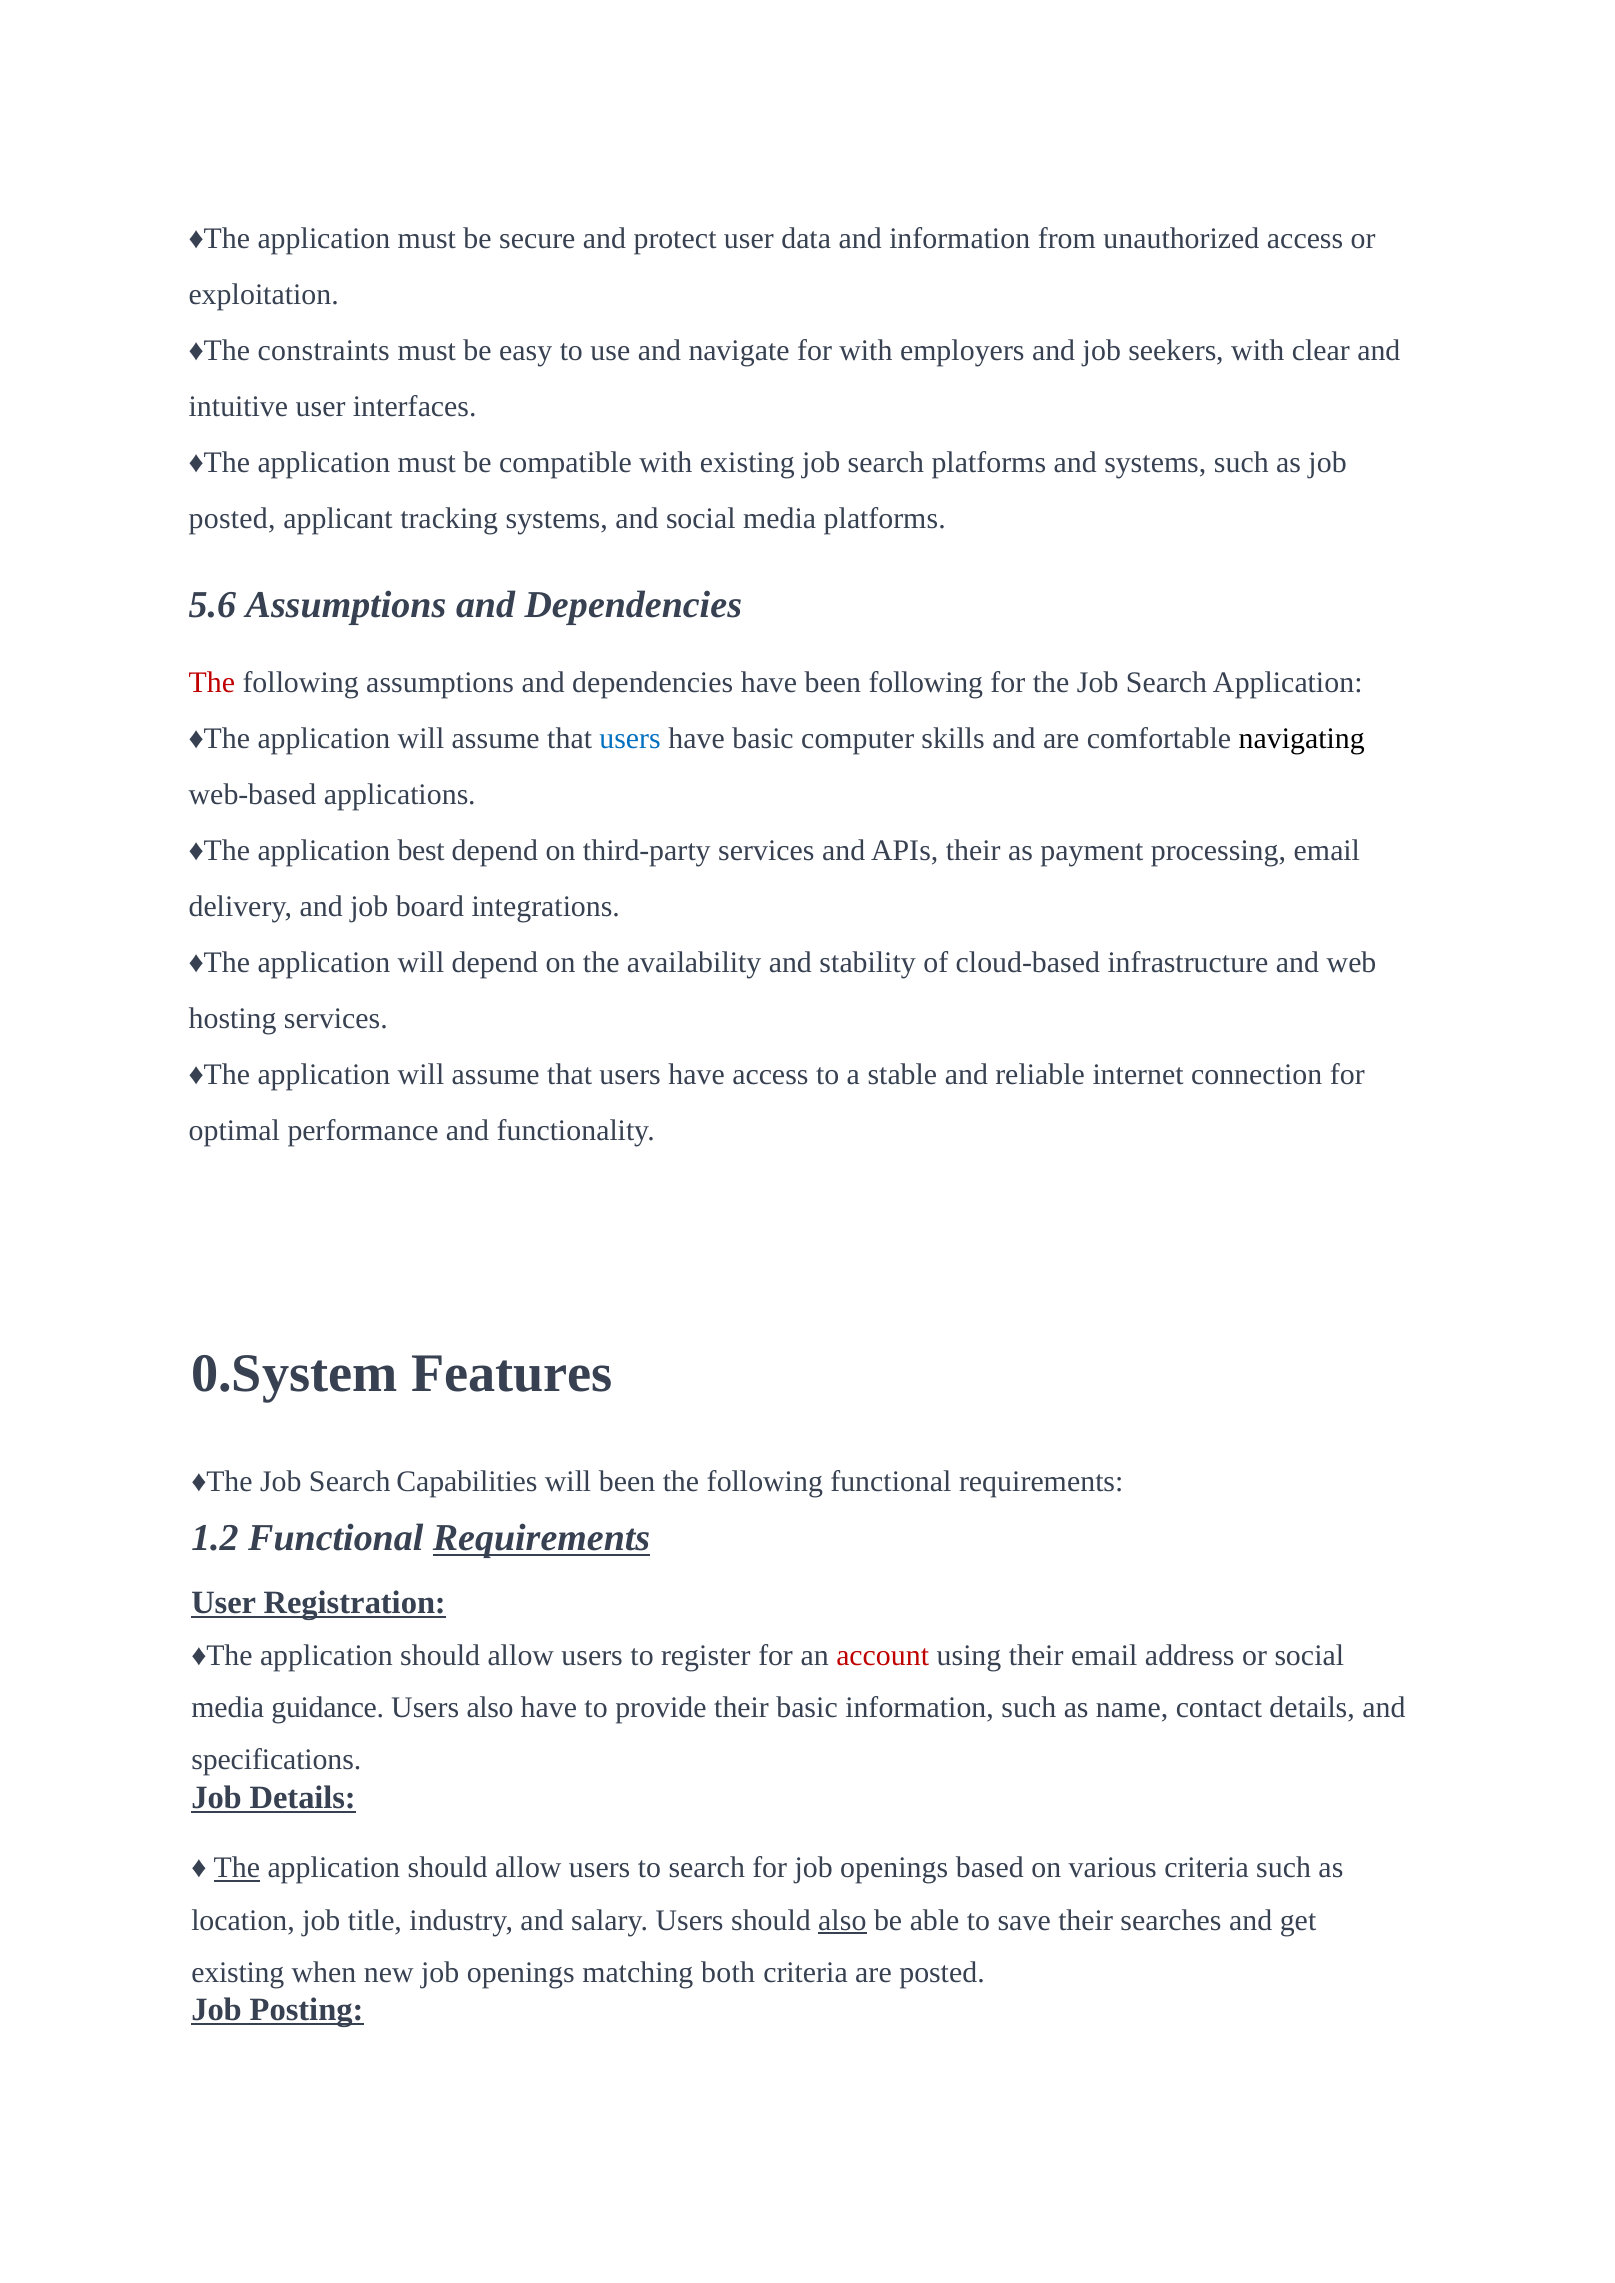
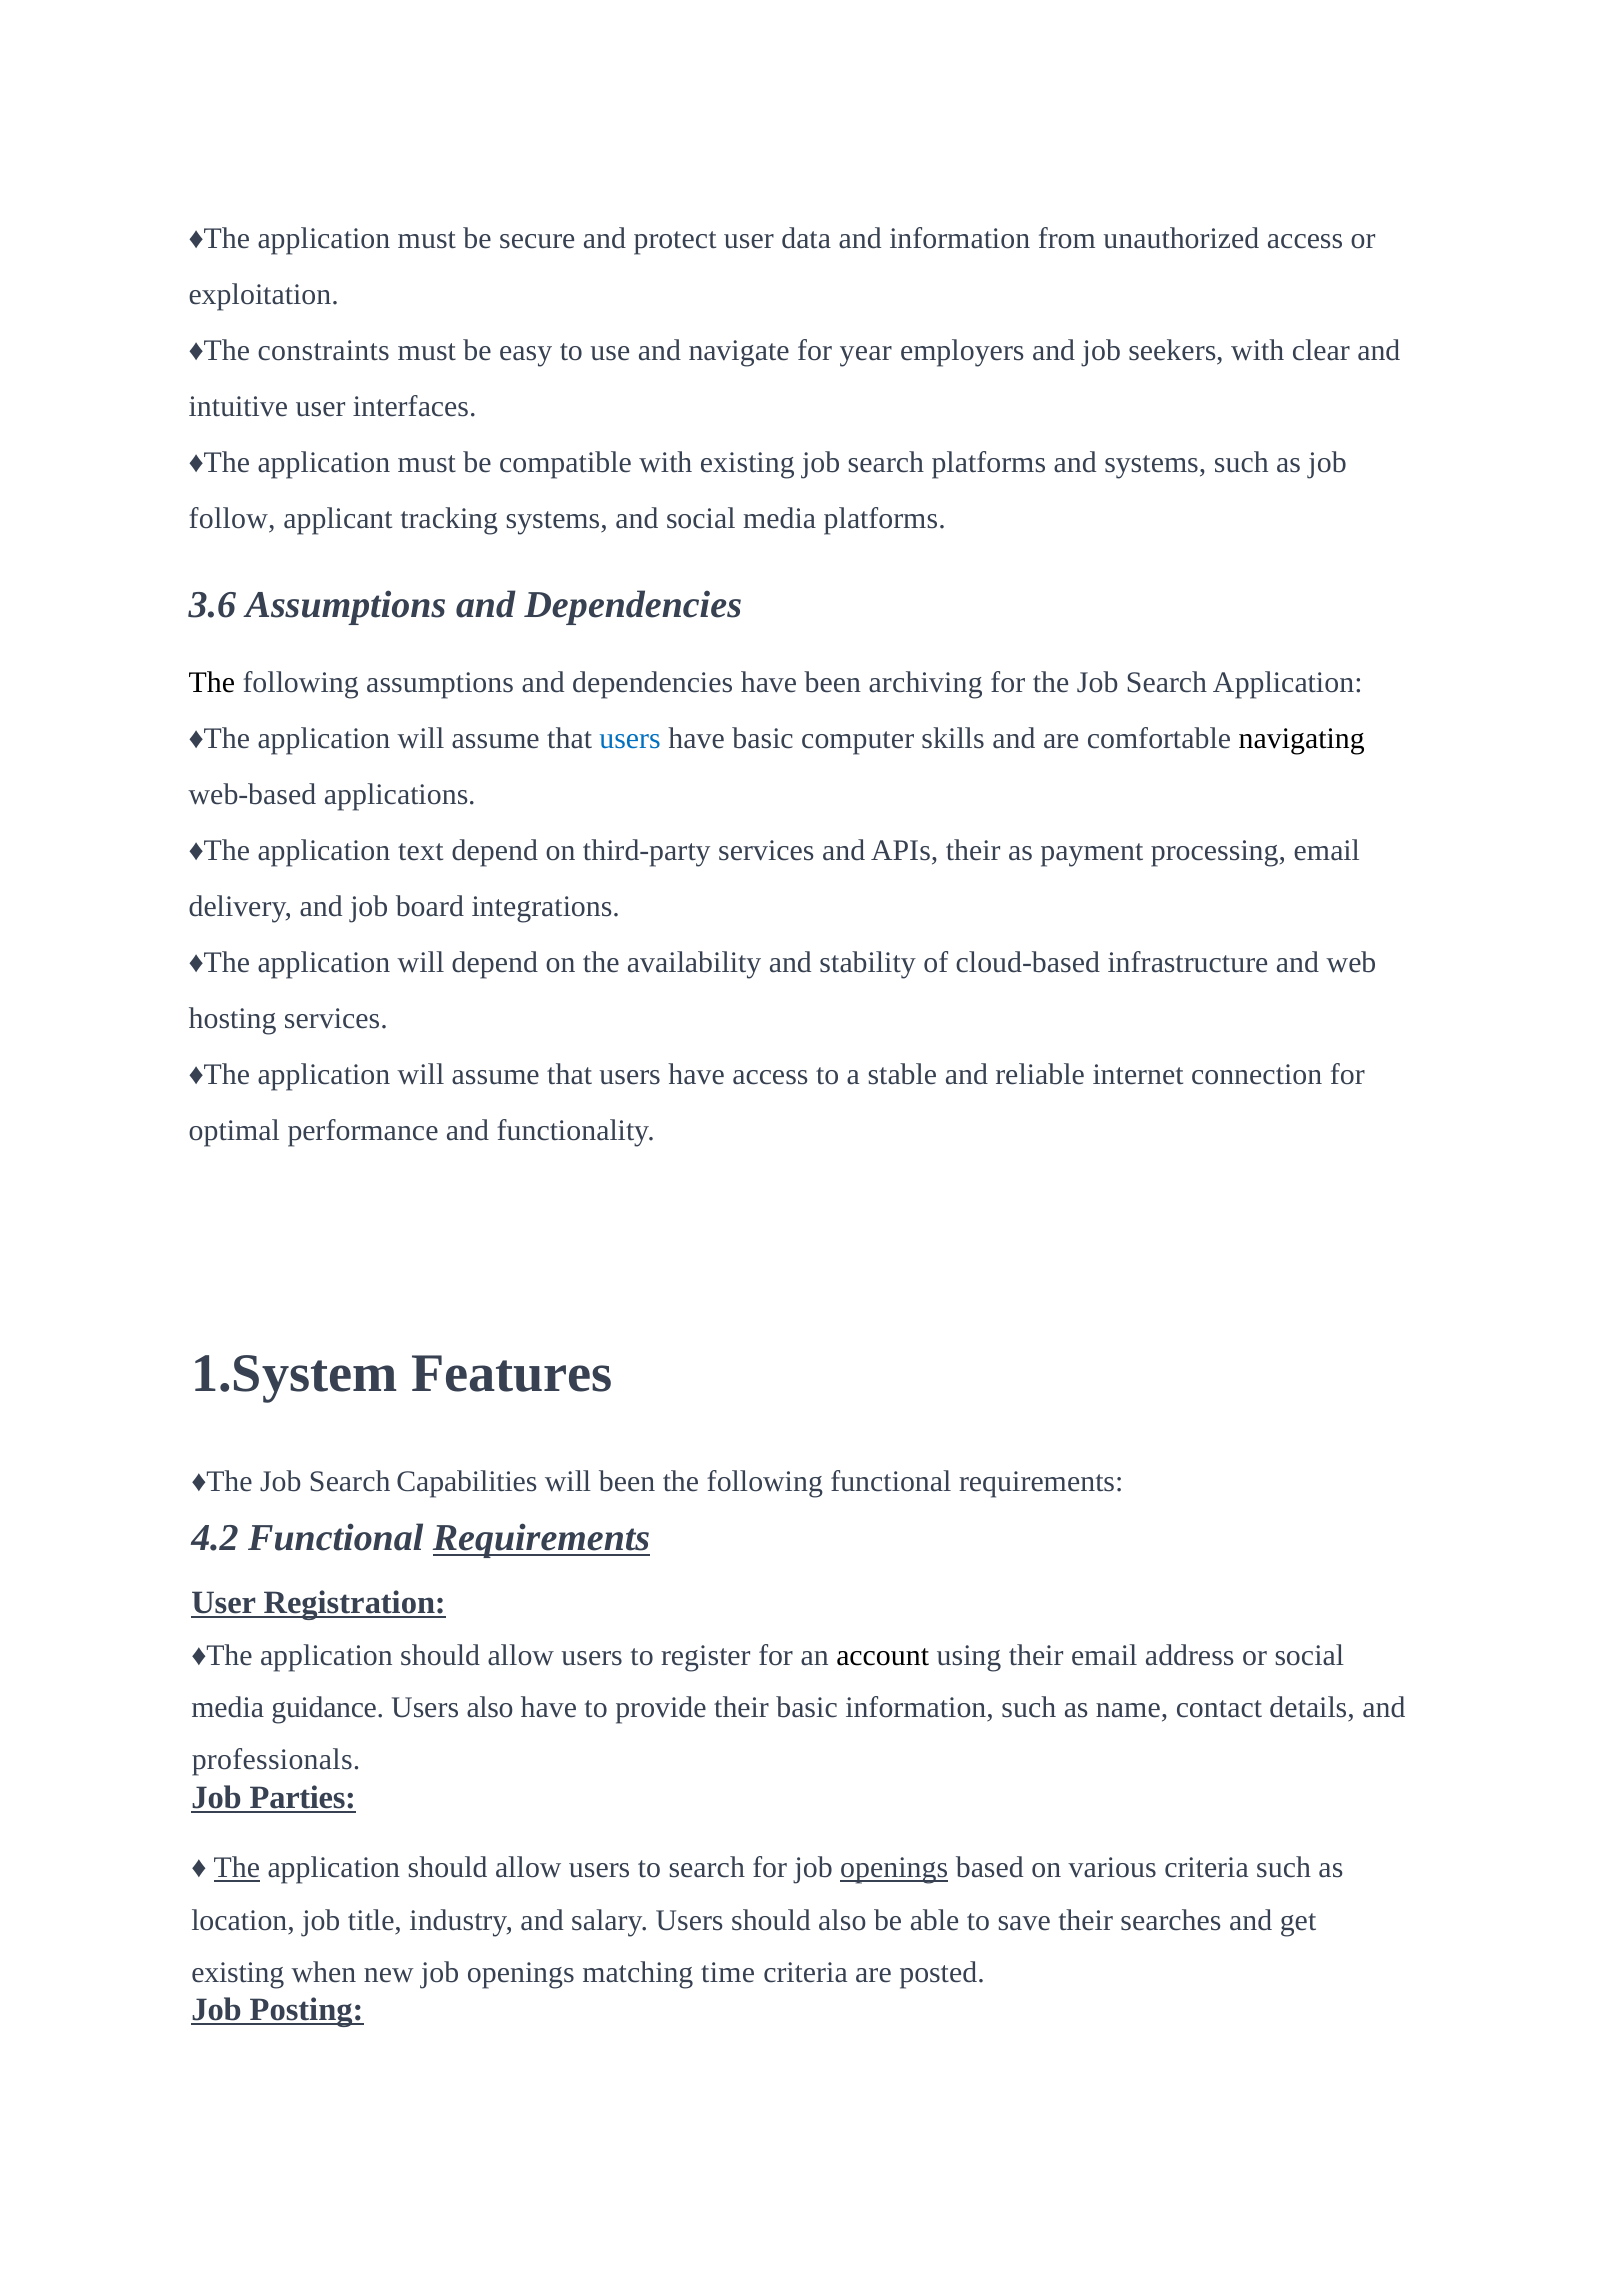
for with: with -> year
posted at (232, 518): posted -> follow
5.6: 5.6 -> 3.6
The at (212, 683) colour: red -> black
been following: following -> archiving
best: best -> text
0.System: 0.System -> 1.System
1.2: 1.2 -> 4.2
account colour: red -> black
specifications: specifications -> professionals
Job Details: Details -> Parties
openings at (894, 1868) underline: none -> present
also at (842, 1920) underline: present -> none
both: both -> time
